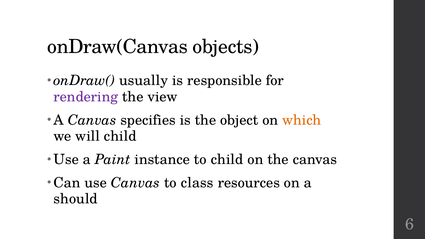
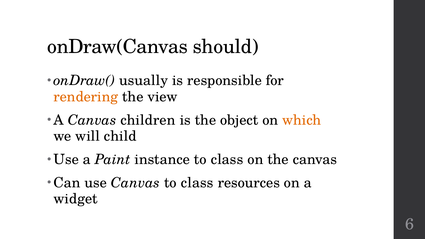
objects: objects -> should
rendering colour: purple -> orange
specifies: specifies -> children
instance to child: child -> class
should: should -> widget
